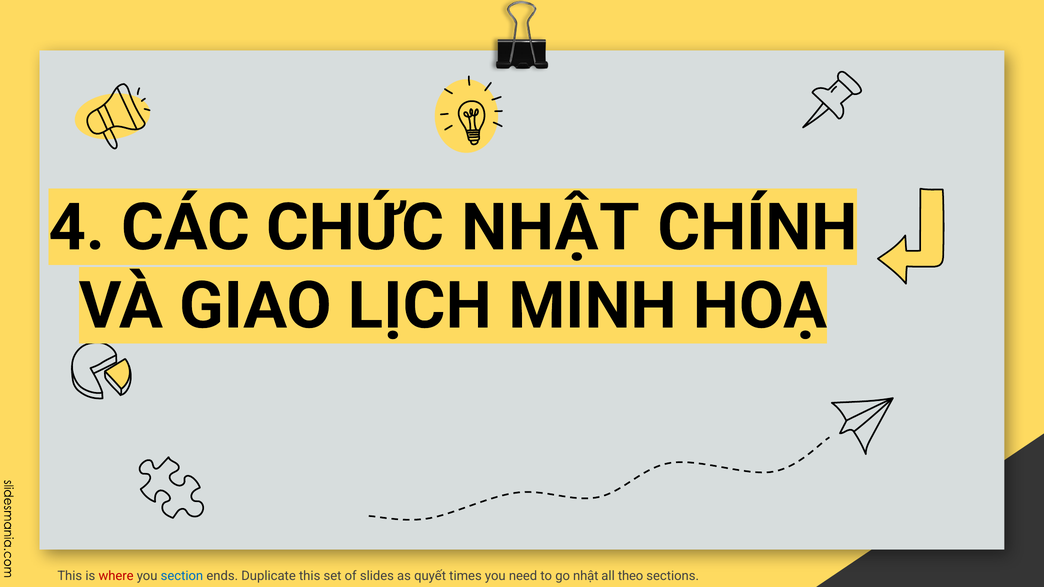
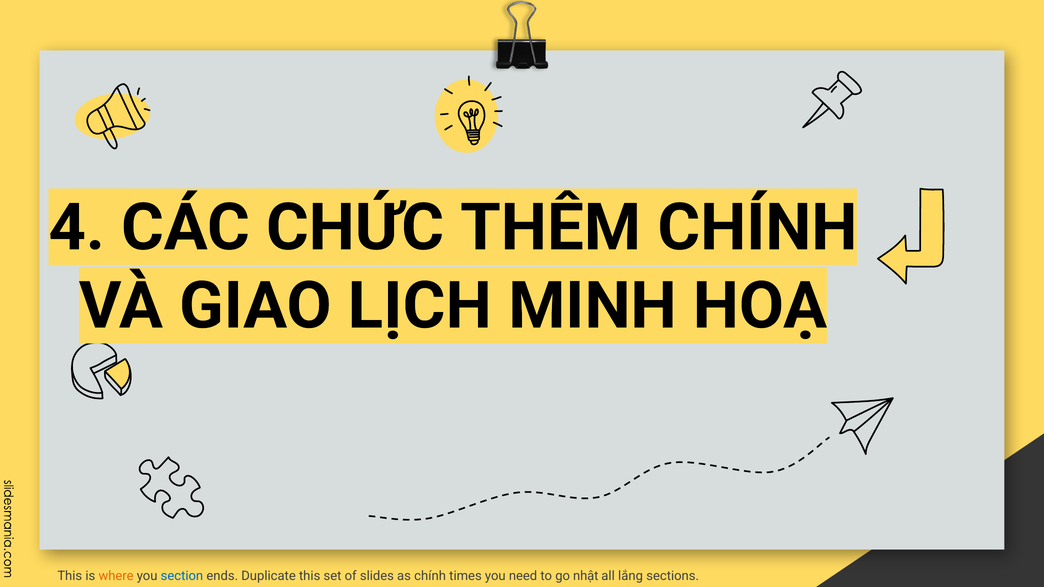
CHỨC NHẬT: NHẬT -> THÊM
where colour: red -> orange
as quyết: quyết -> chính
theo: theo -> lắng
